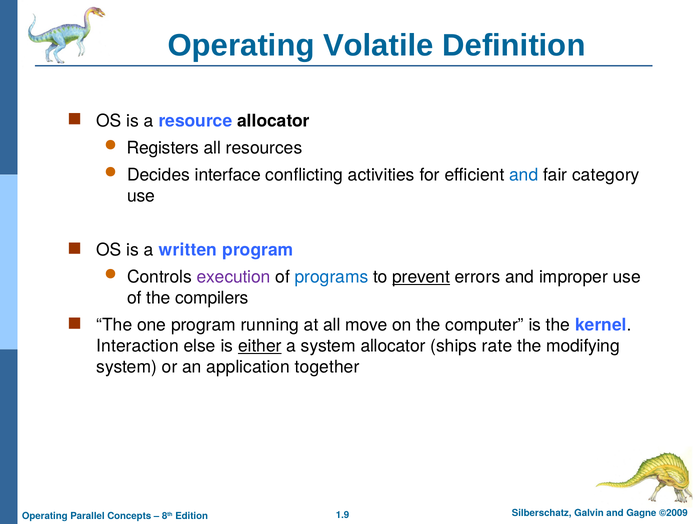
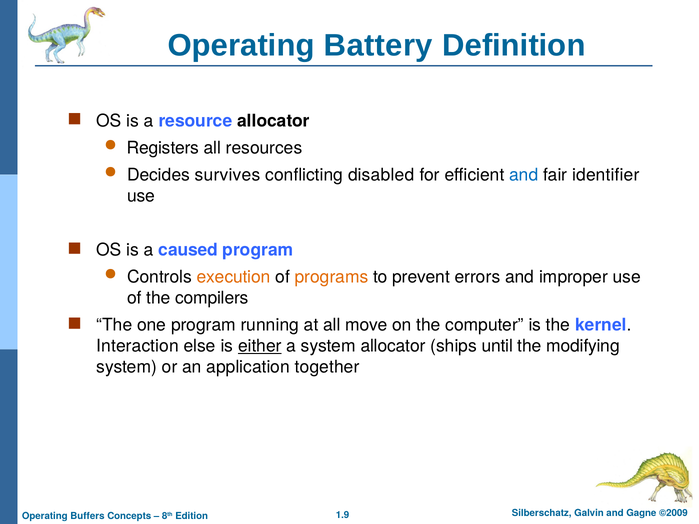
Volatile: Volatile -> Battery
interface: interface -> survives
activities: activities -> disabled
category: category -> identifier
written: written -> caused
execution colour: purple -> orange
programs colour: blue -> orange
prevent underline: present -> none
rate: rate -> until
Parallel: Parallel -> Buffers
